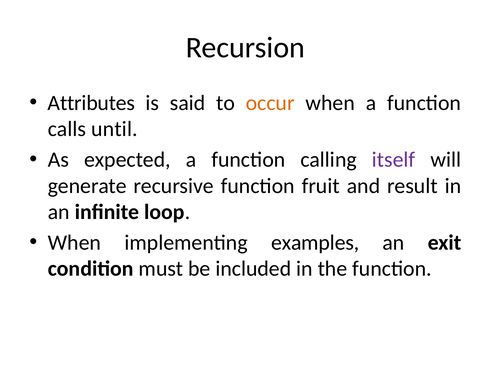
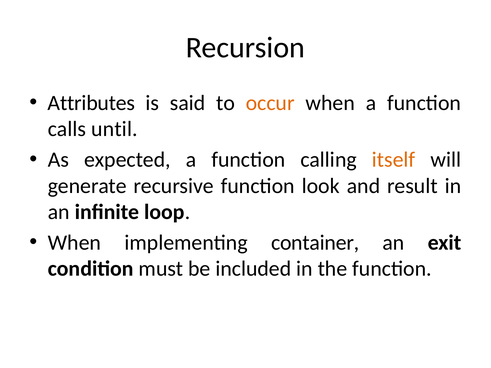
itself colour: purple -> orange
fruit: fruit -> look
examples: examples -> container
